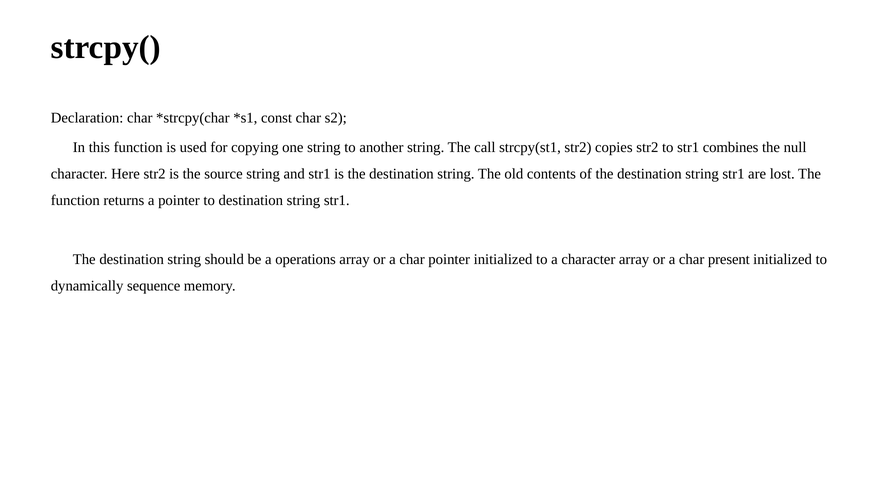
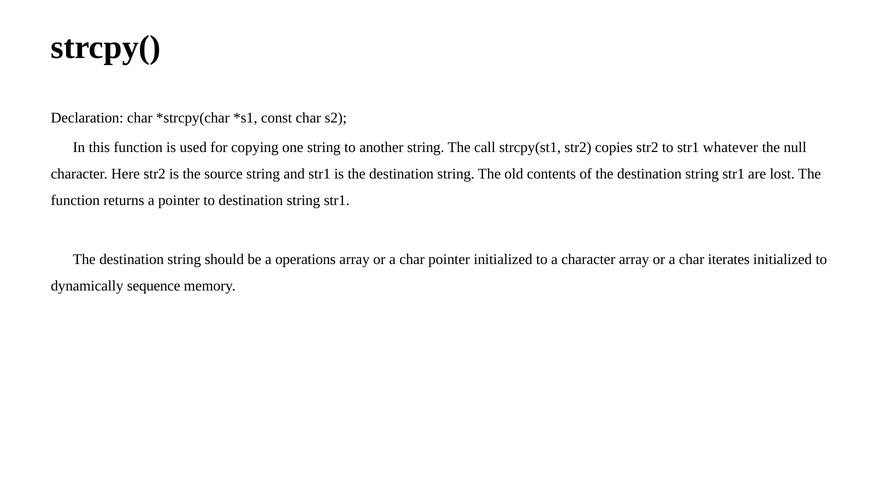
combines: combines -> whatever
present: present -> iterates
